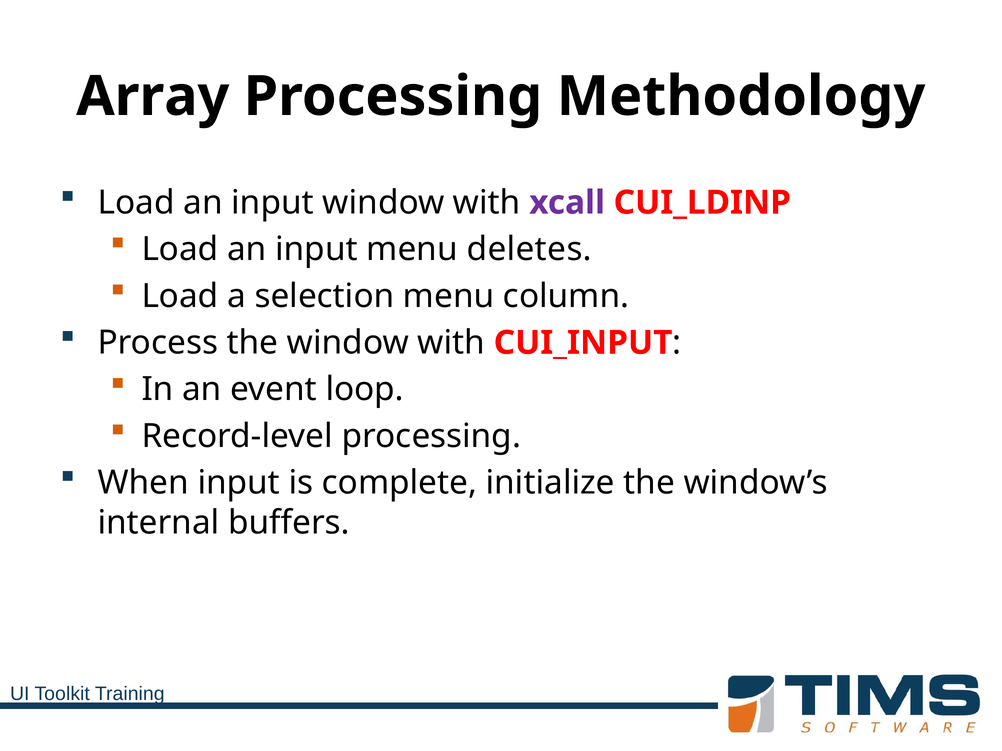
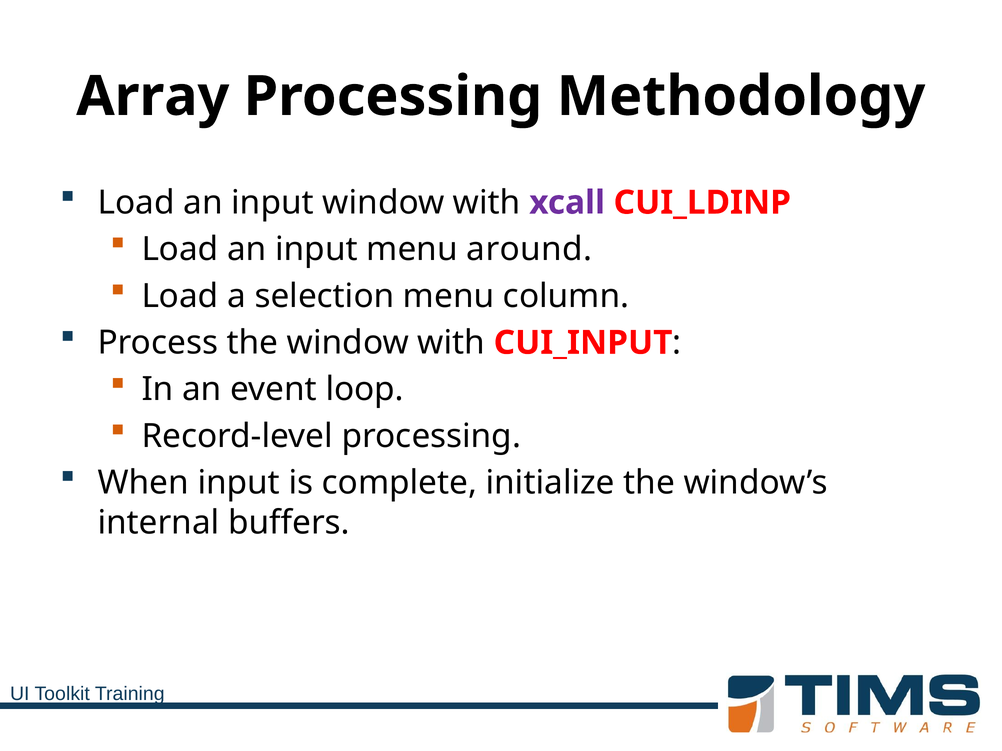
deletes: deletes -> around
